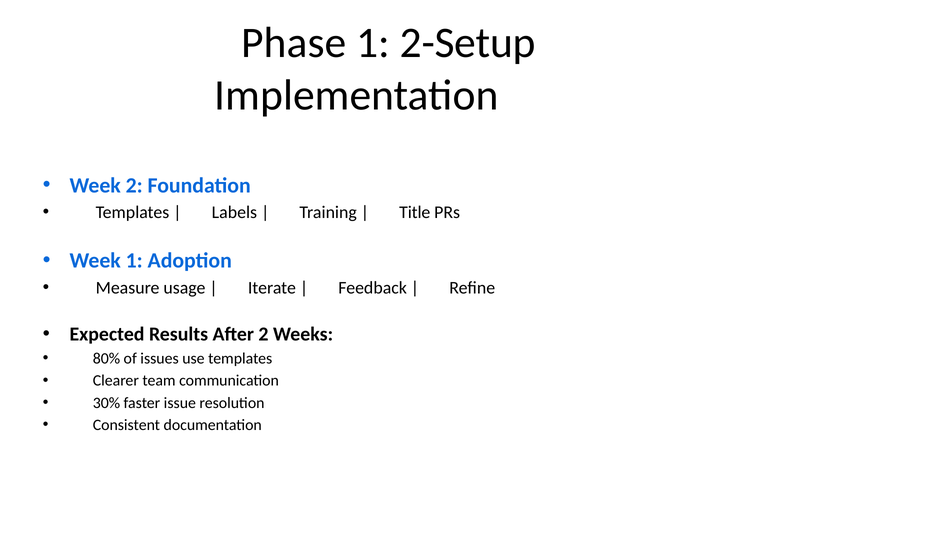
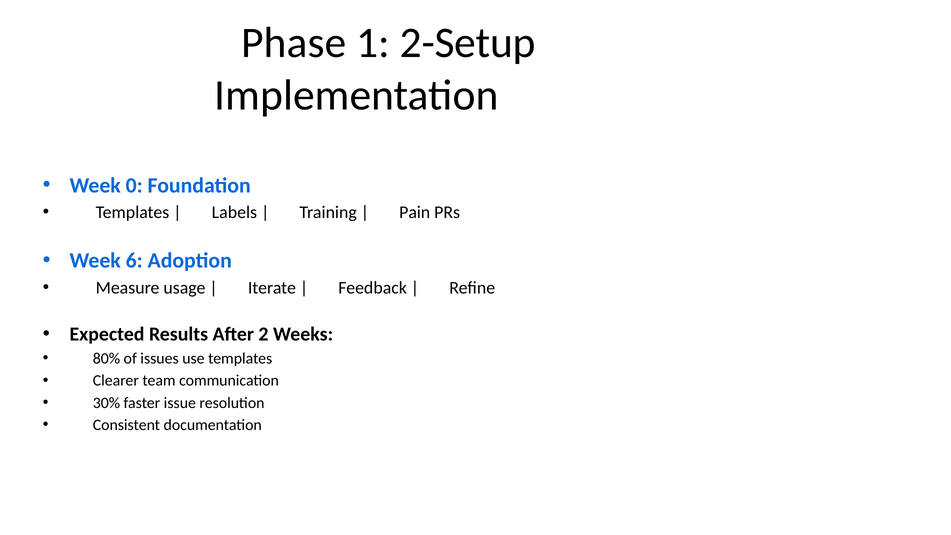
Week 2: 2 -> 0
Title: Title -> Pain
Week 1: 1 -> 6
